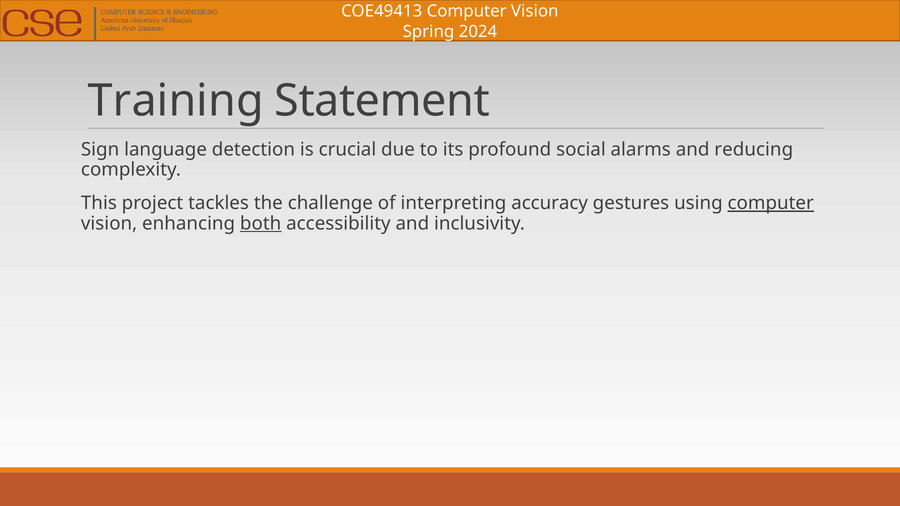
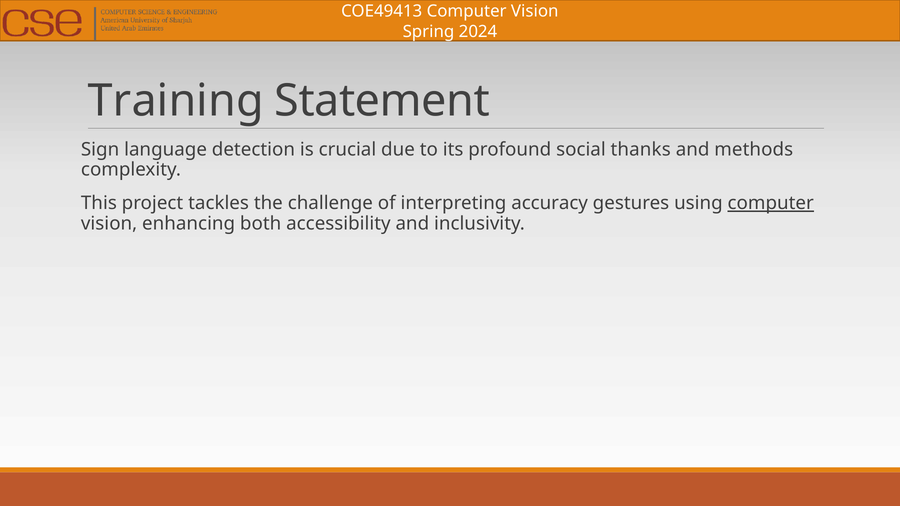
alarms: alarms -> thanks
reducing: reducing -> methods
both underline: present -> none
